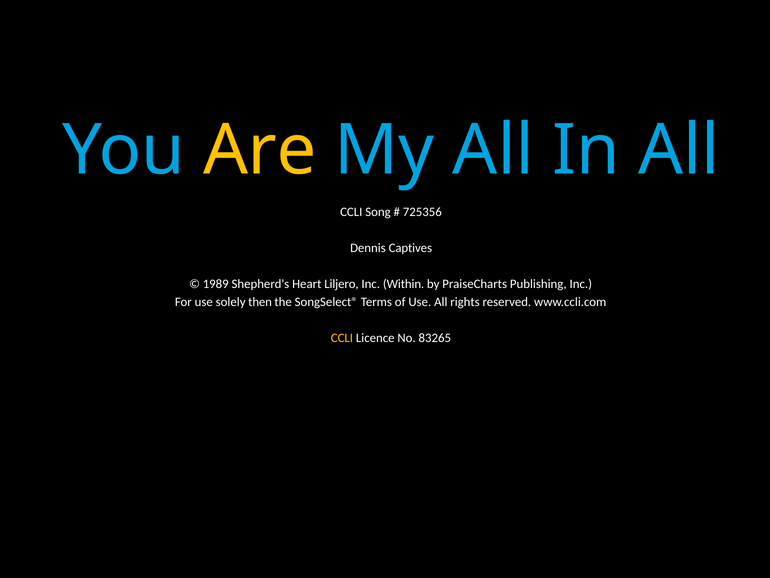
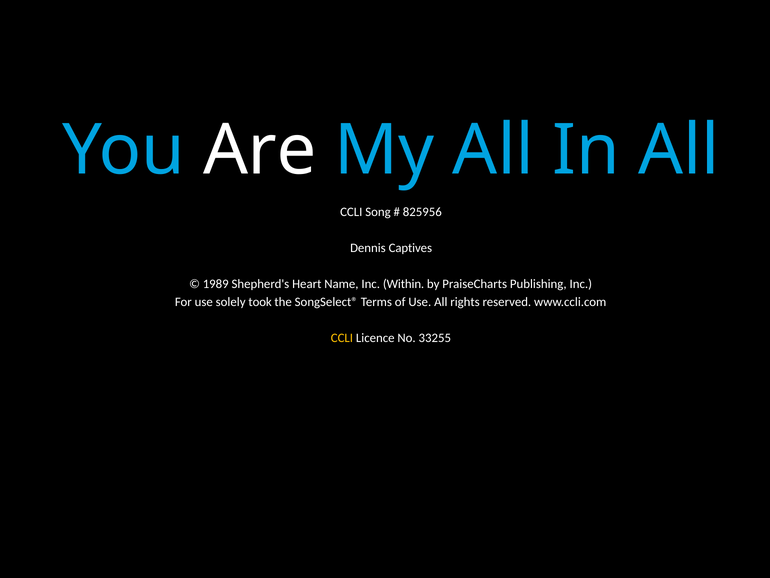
Are colour: yellow -> white
725356: 725356 -> 825956
Liljero: Liljero -> Name
then: then -> took
83265: 83265 -> 33255
